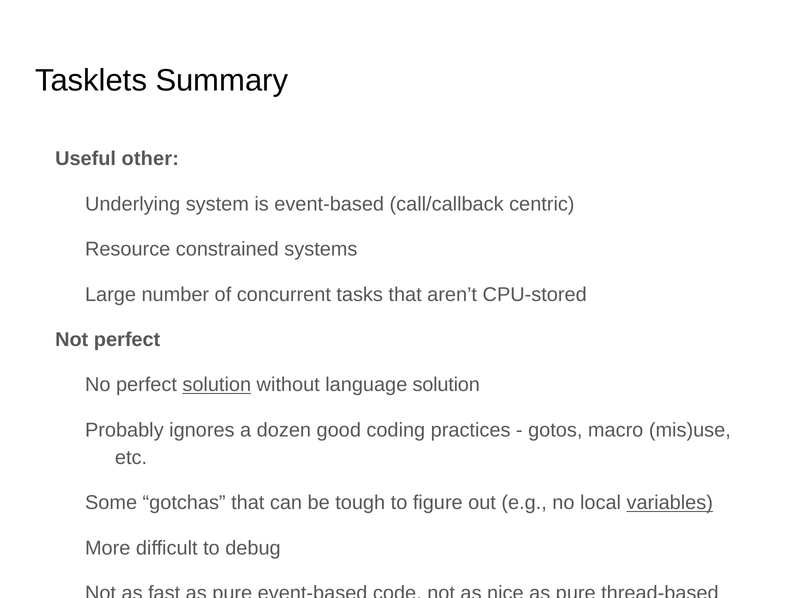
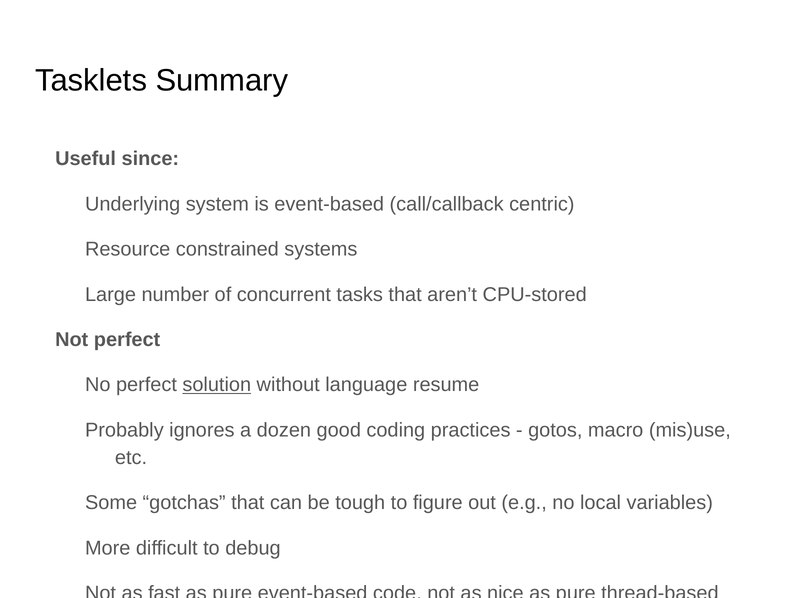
other: other -> since
language solution: solution -> resume
variables underline: present -> none
